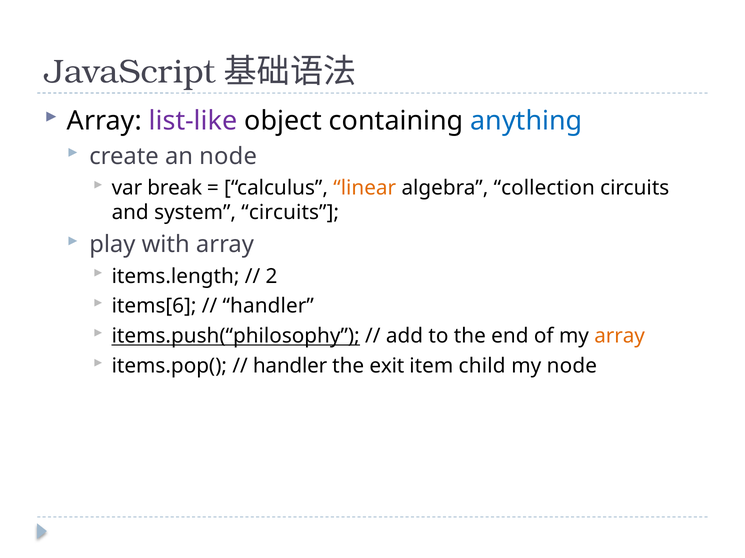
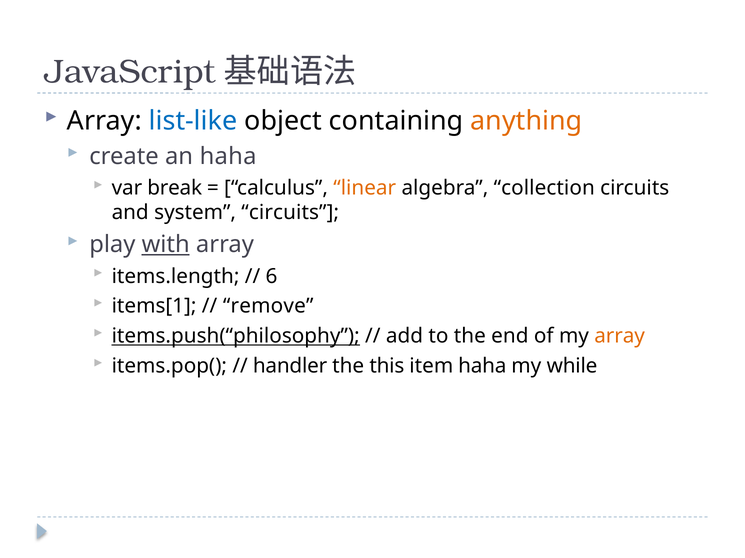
list-like colour: purple -> blue
anything colour: blue -> orange
an node: node -> haha
with underline: none -> present
2: 2 -> 6
items[6: items[6 -> items[1
handler at (268, 307): handler -> remove
exit: exit -> this
item child: child -> haha
my node: node -> while
